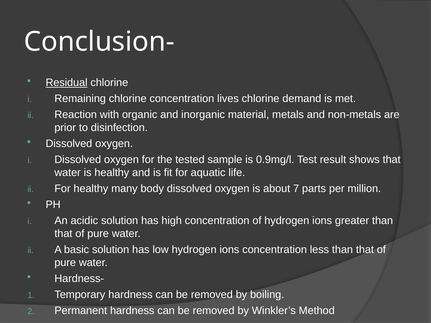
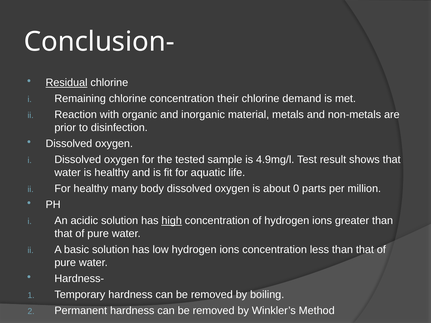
lives: lives -> their
0.9mg/l: 0.9mg/l -> 4.9mg/l
7: 7 -> 0
high underline: none -> present
